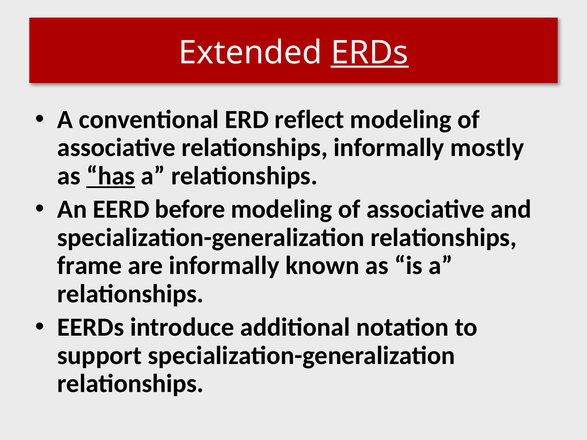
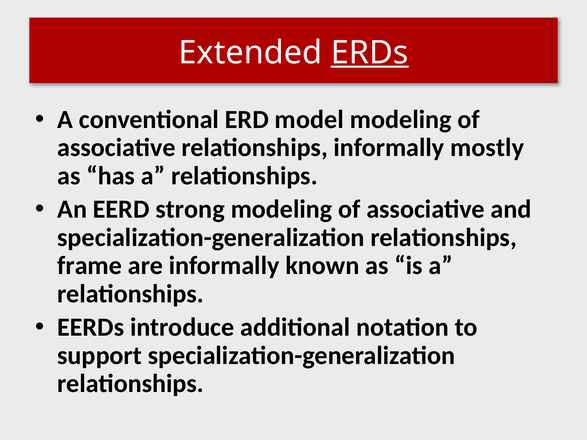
reflect: reflect -> model
has underline: present -> none
before: before -> strong
